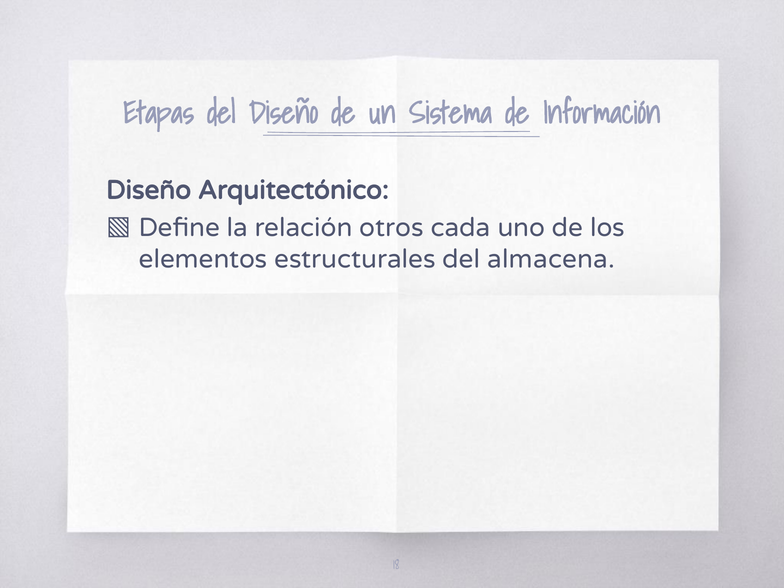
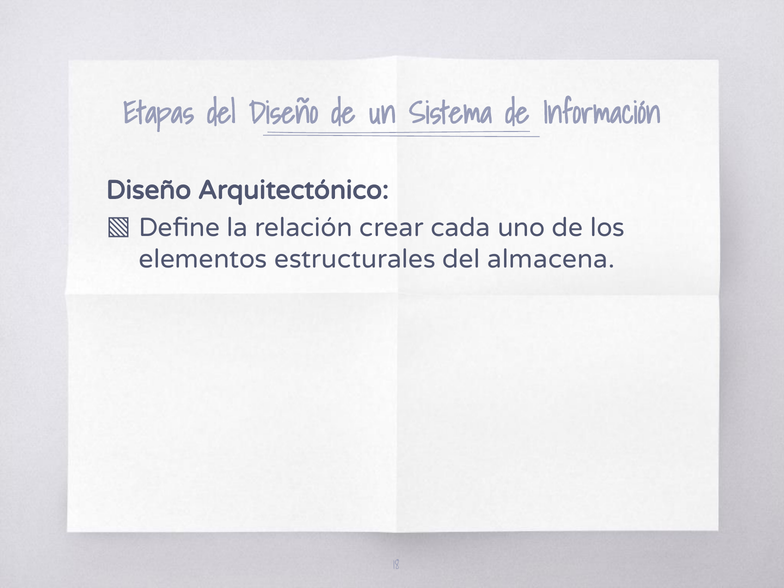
otros: otros -> crear
